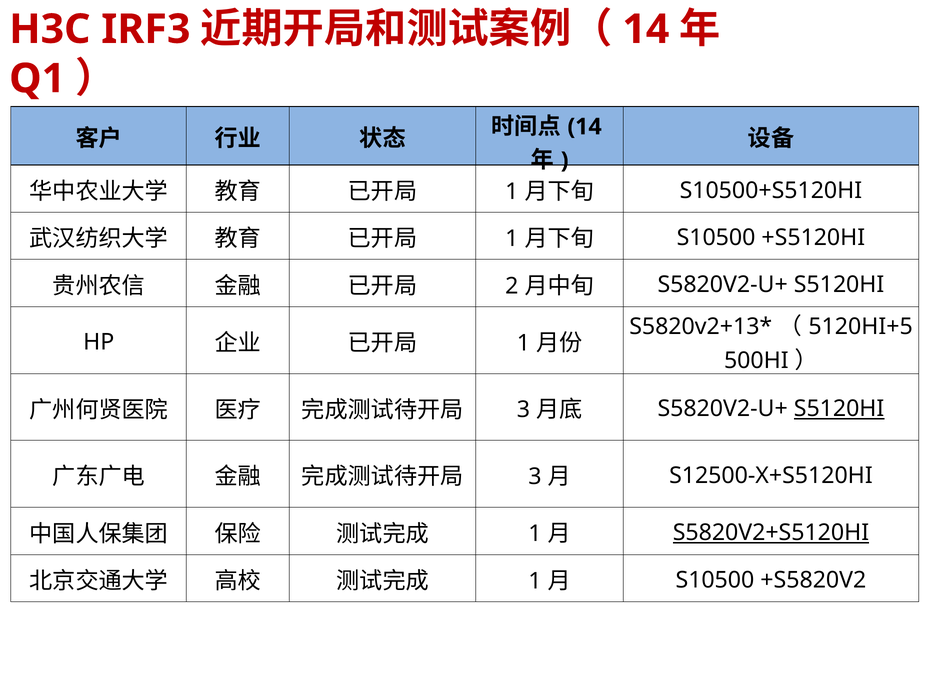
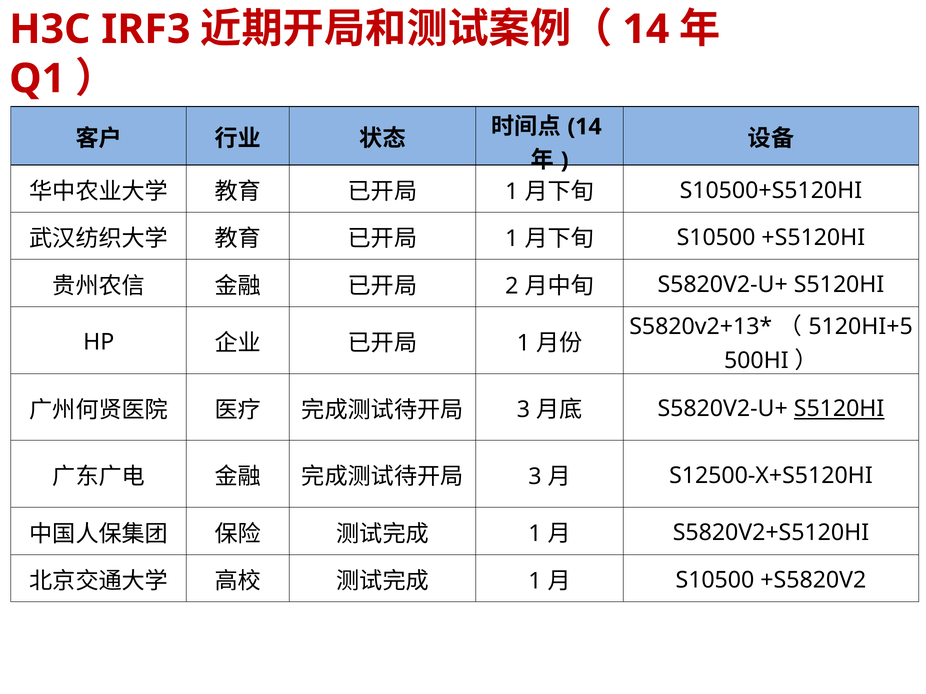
S5820V2+S5120HI underline: present -> none
